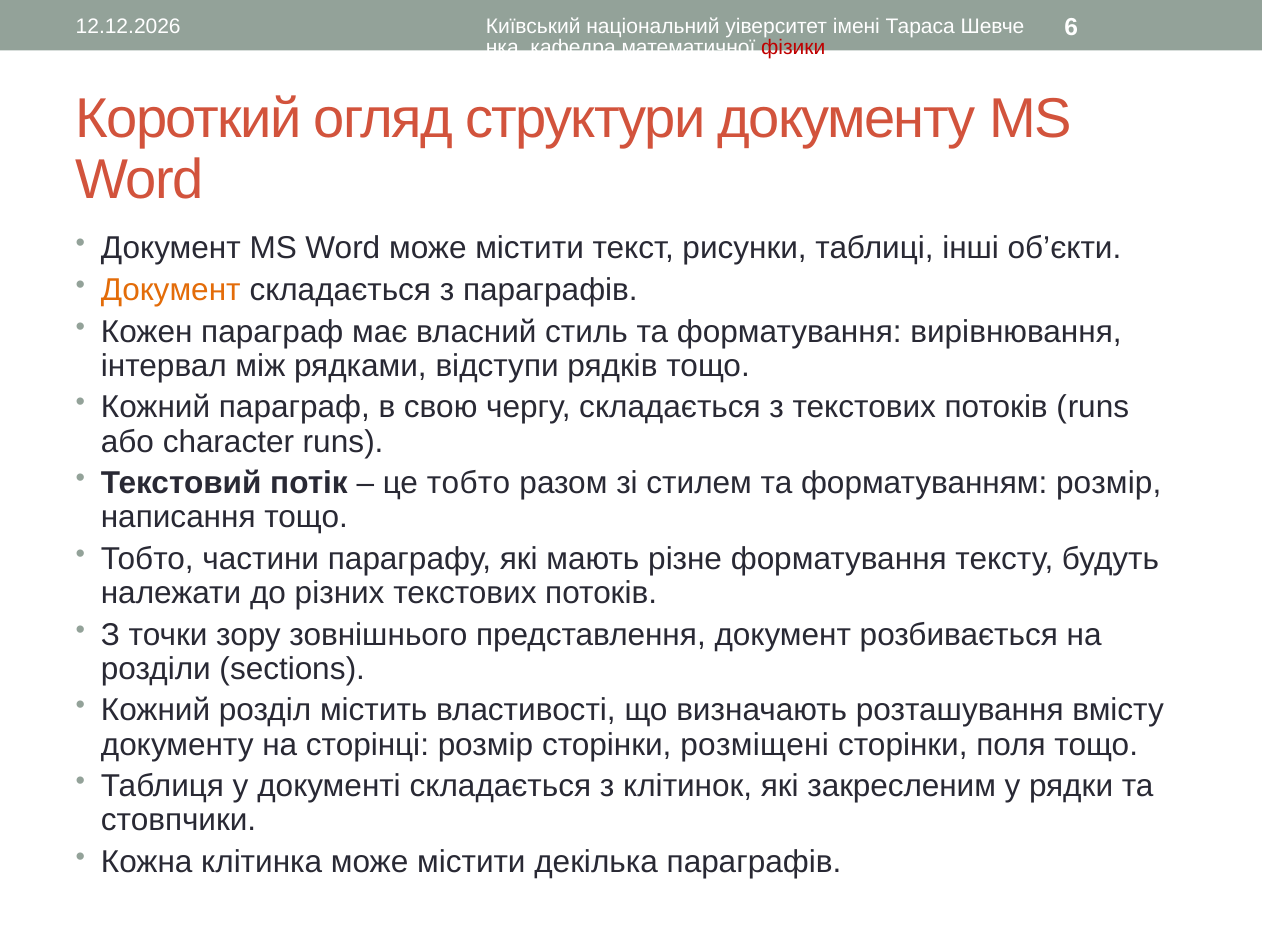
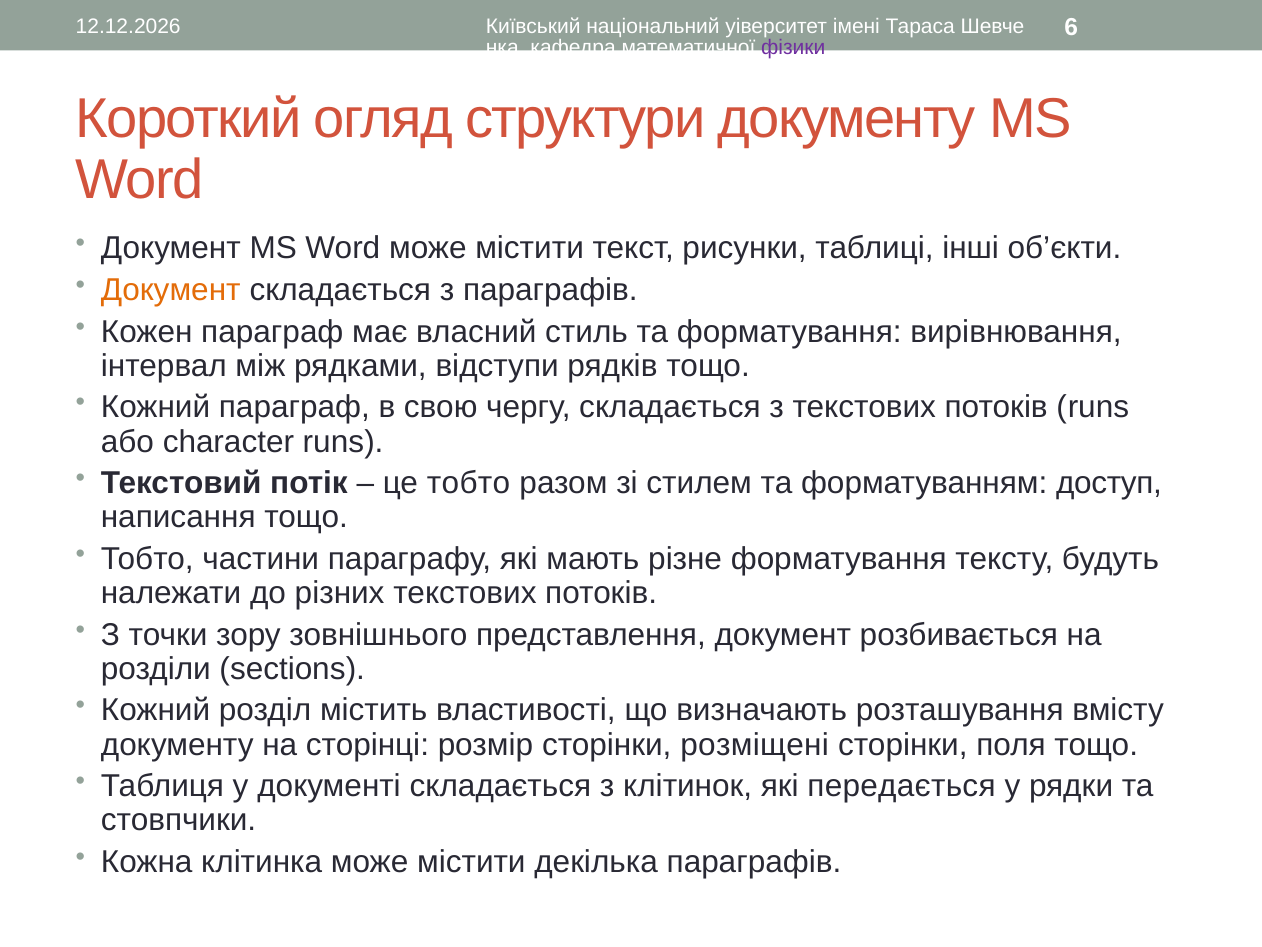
фізики colour: red -> purple
форматуванням розмір: розмір -> доступ
закресленим: закресленим -> передається
